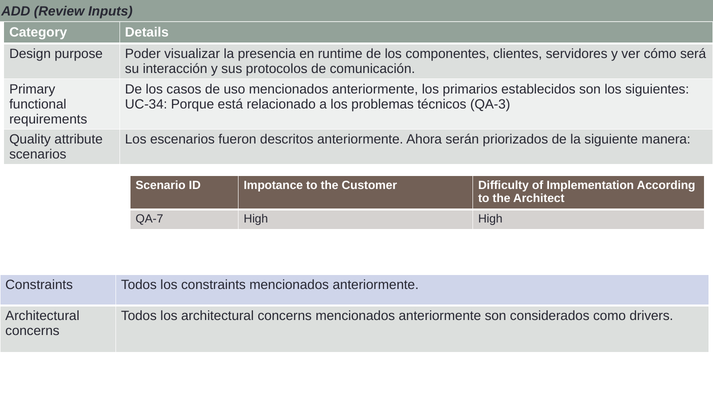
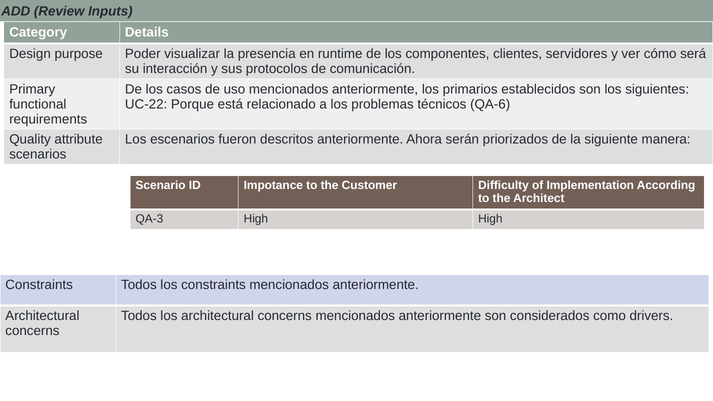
UC-34: UC-34 -> UC-22
QA-3: QA-3 -> QA-6
QA-7: QA-7 -> QA-3
